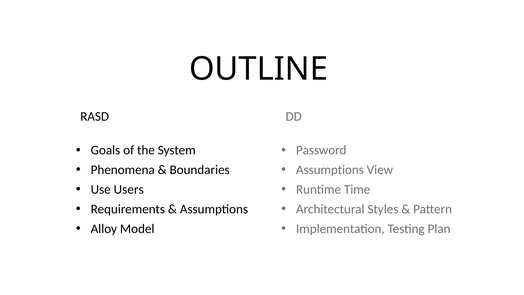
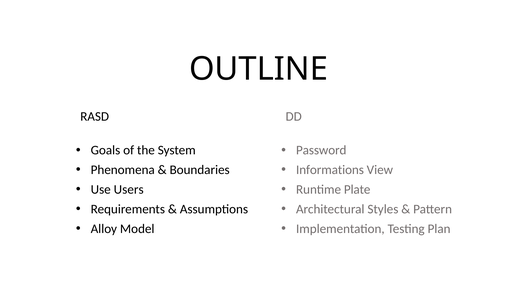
Assumptions at (330, 170): Assumptions -> Informations
Time: Time -> Plate
